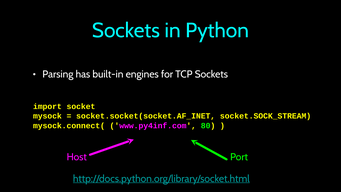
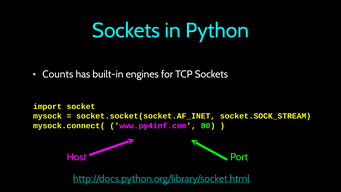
Parsing: Parsing -> Counts
